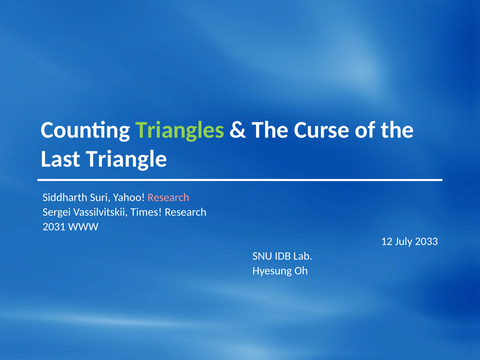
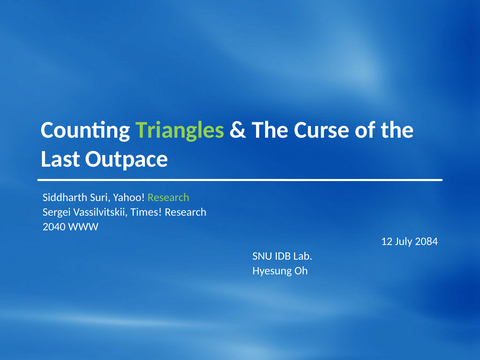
Triangle: Triangle -> Outpace
Research at (168, 198) colour: pink -> light green
2031: 2031 -> 2040
2033: 2033 -> 2084
